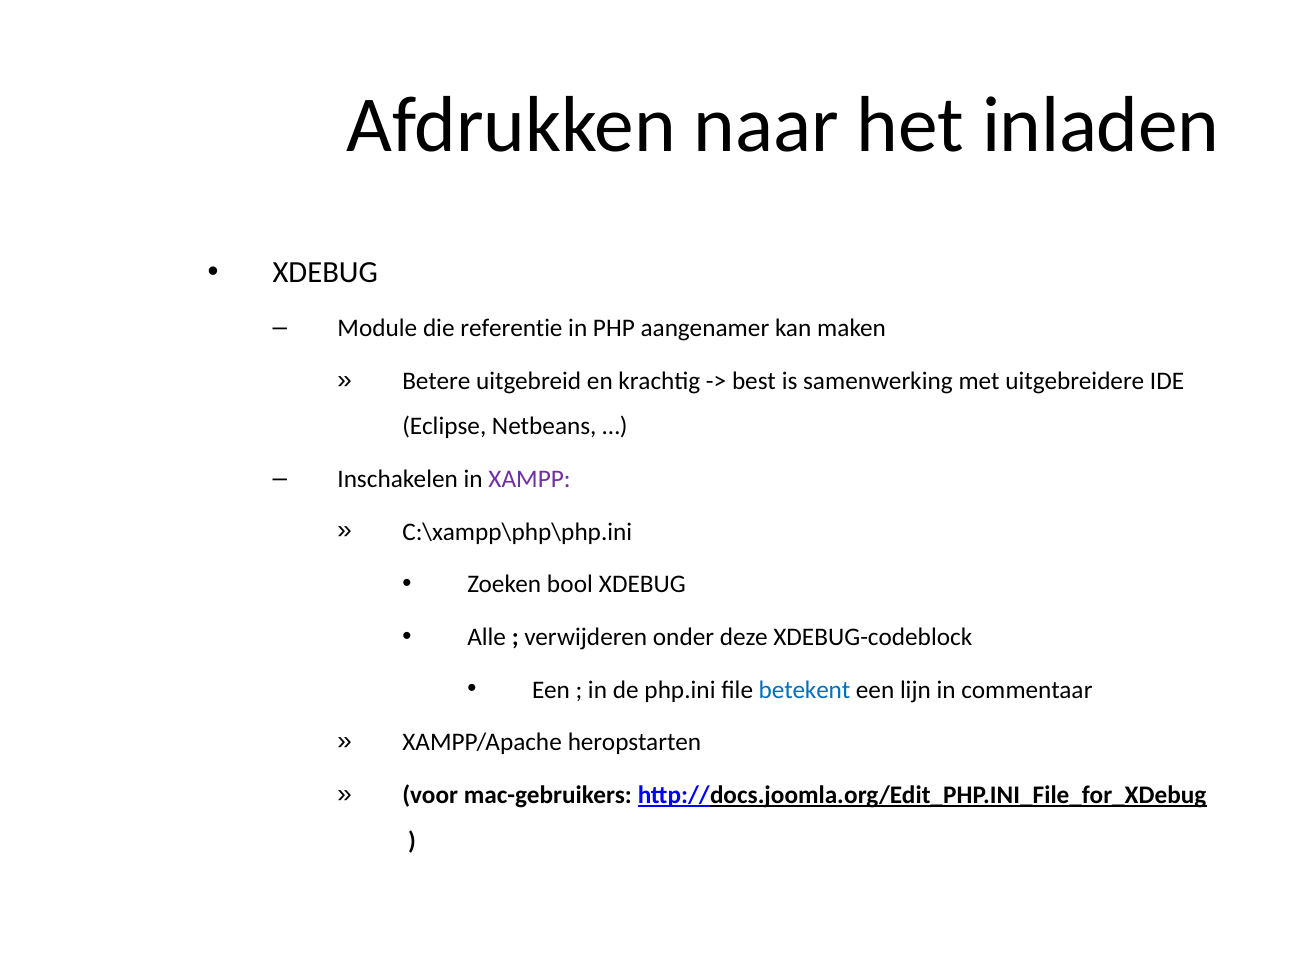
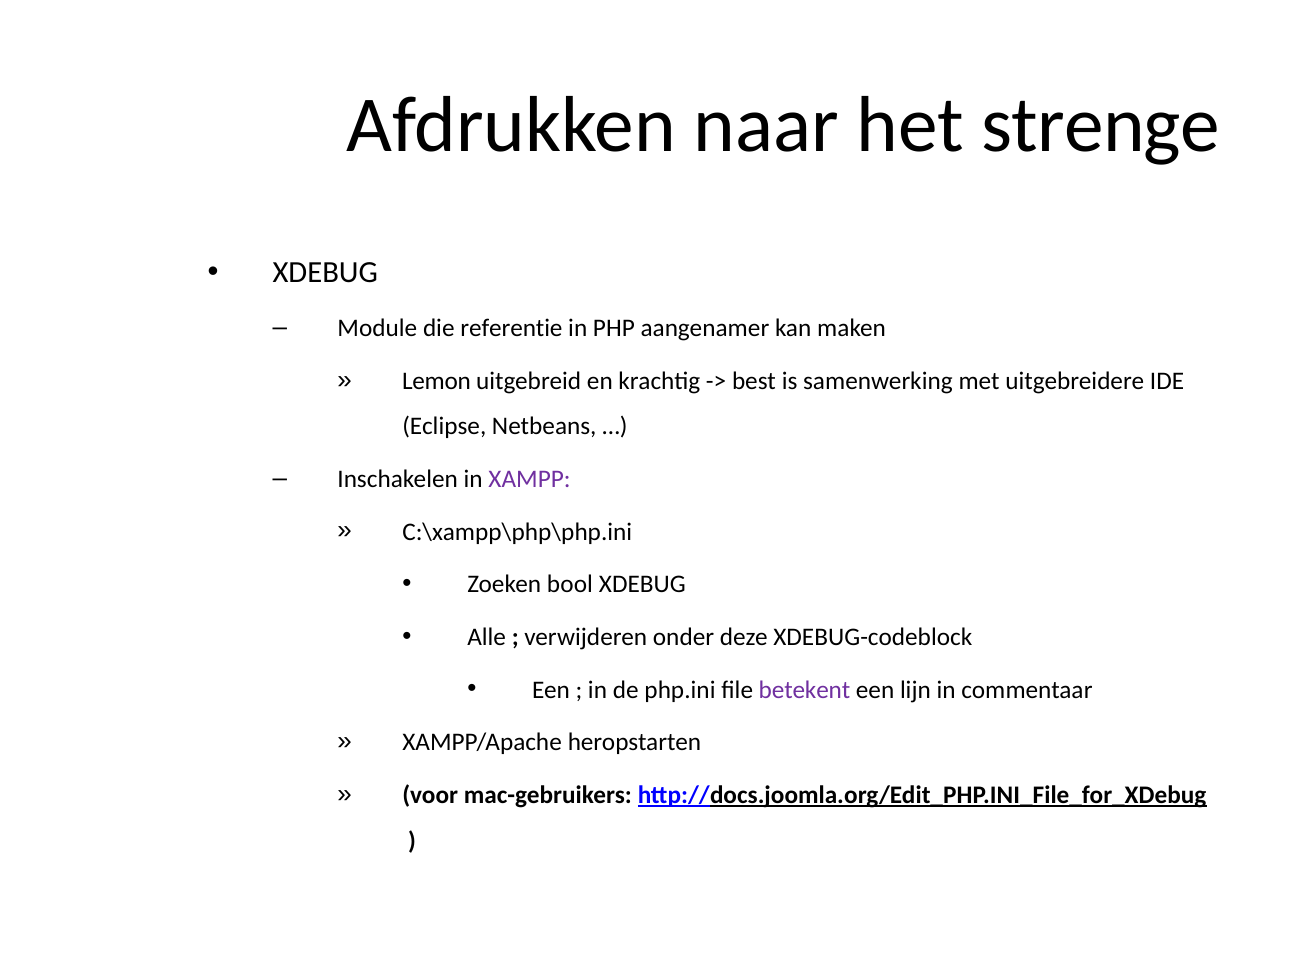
inladen: inladen -> strenge
Betere: Betere -> Lemon
betekent colour: blue -> purple
